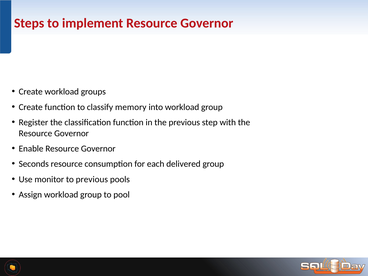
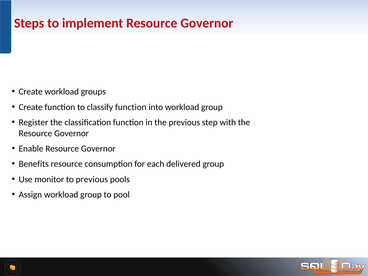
classify memory: memory -> function
Seconds: Seconds -> Benefits
